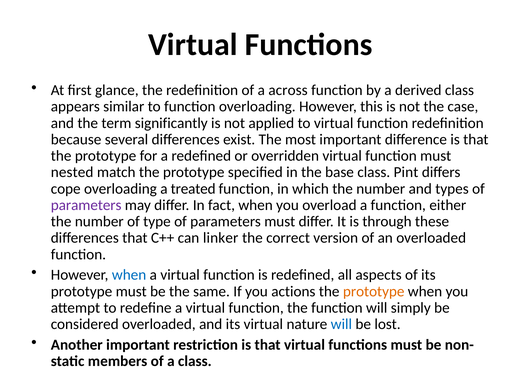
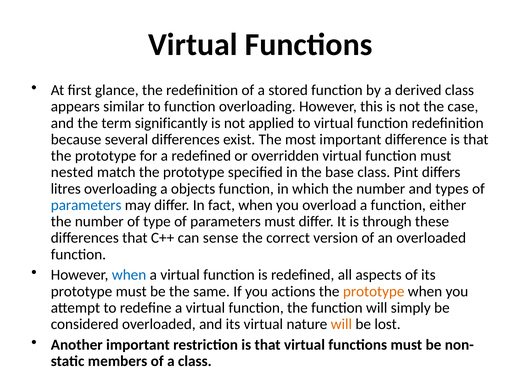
across: across -> stored
cope: cope -> litres
treated: treated -> objects
parameters at (86, 205) colour: purple -> blue
linker: linker -> sense
will at (341, 324) colour: blue -> orange
